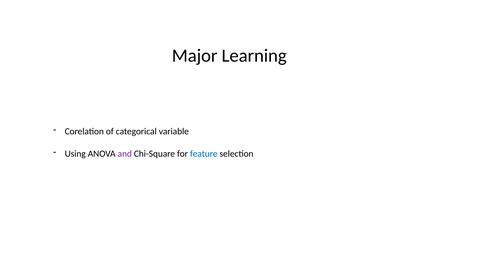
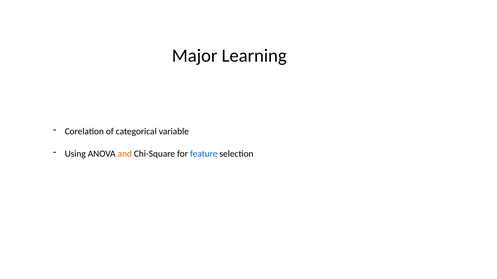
and colour: purple -> orange
